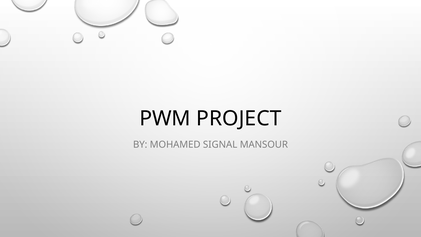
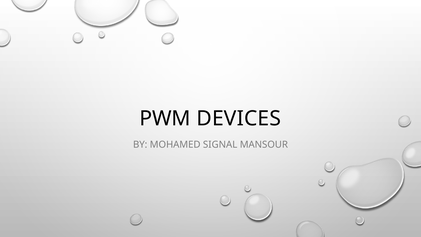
PROJECT: PROJECT -> DEVICES
